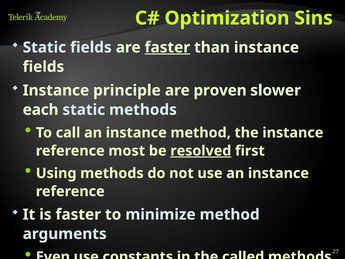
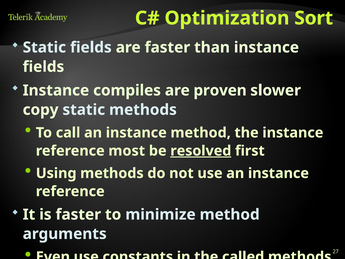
Sins: Sins -> Sort
faster at (167, 47) underline: present -> none
principle: principle -> compiles
each: each -> copy
